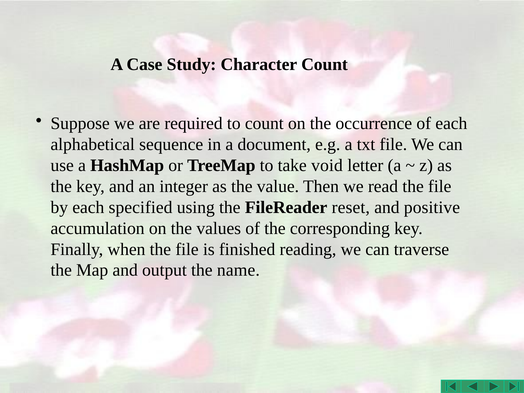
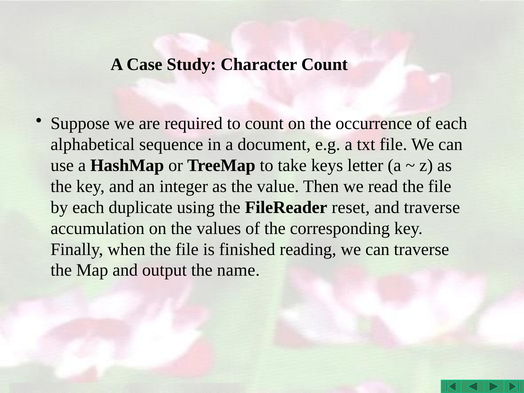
void: void -> keys
specified: specified -> duplicate
and positive: positive -> traverse
